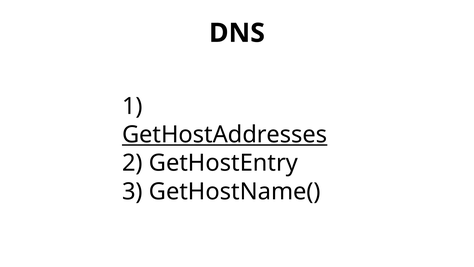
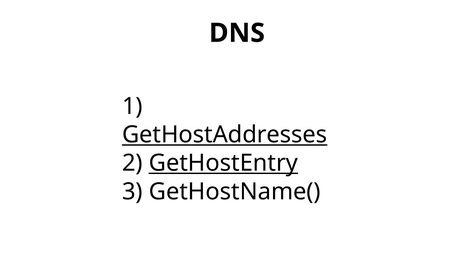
GetHostEntry underline: none -> present
